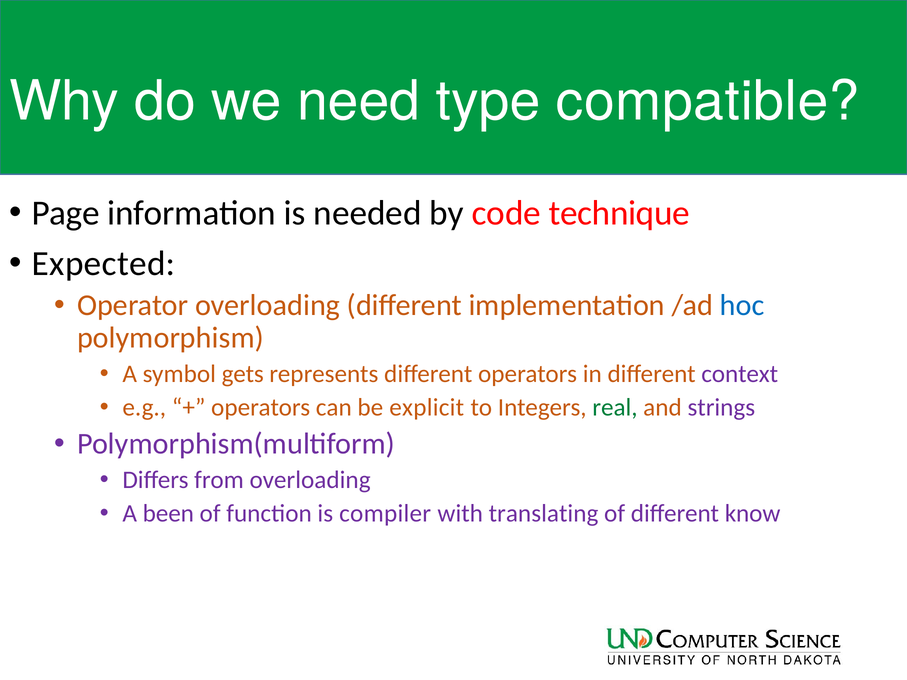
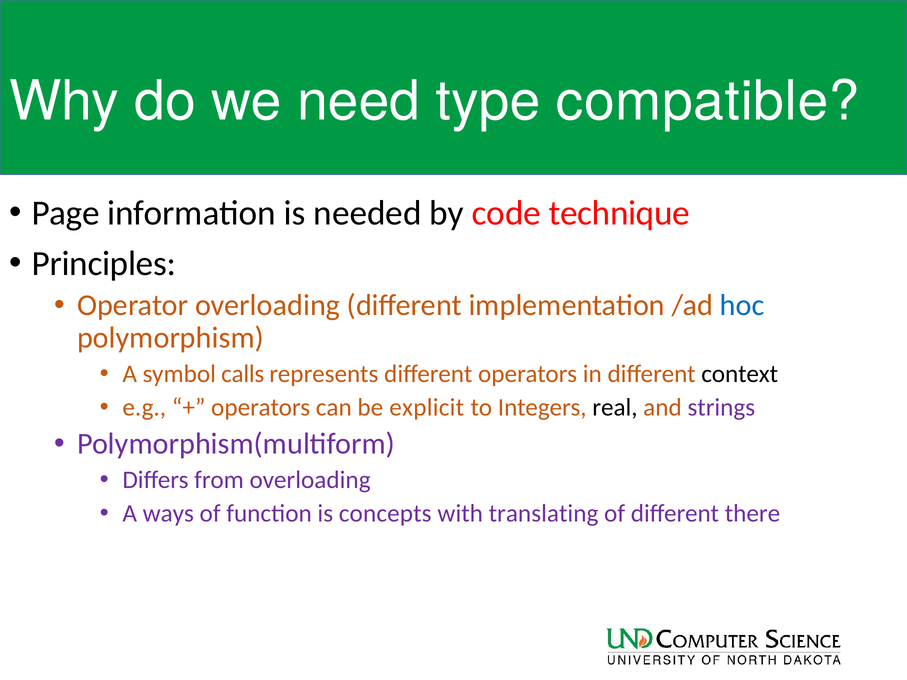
Expected: Expected -> Principles
gets: gets -> calls
context colour: purple -> black
real colour: green -> black
been: been -> ways
compiler: compiler -> concepts
know: know -> there
